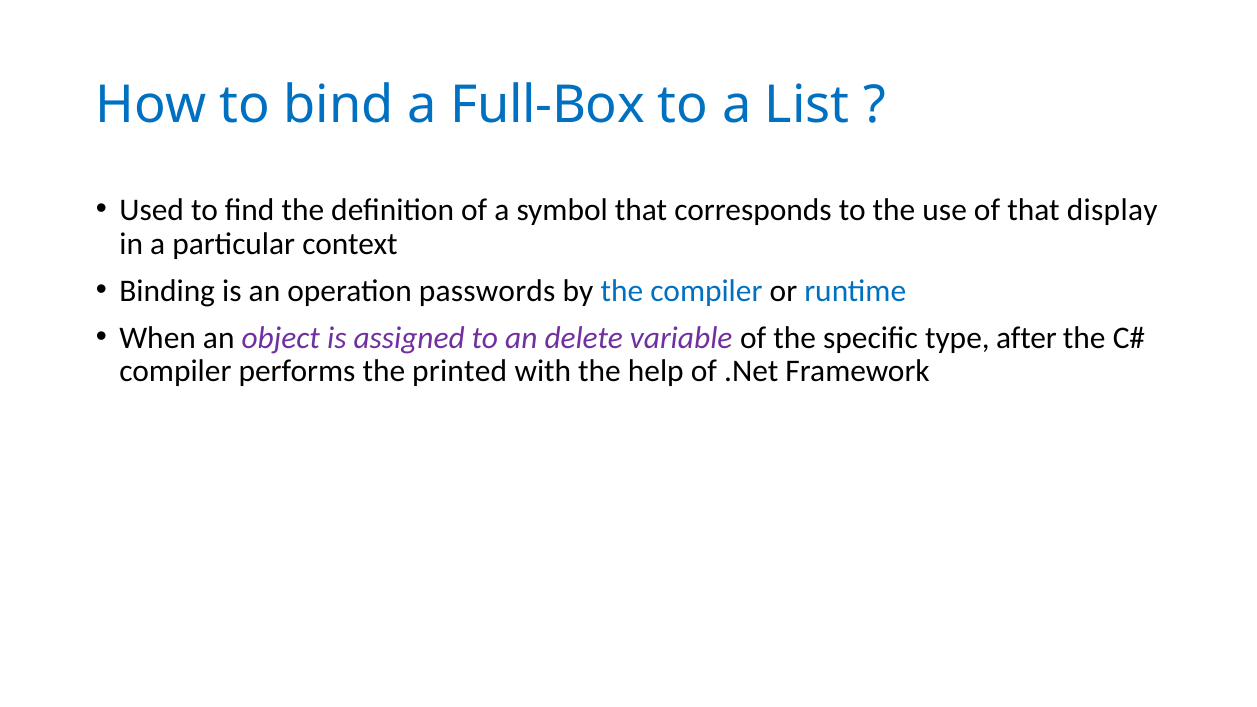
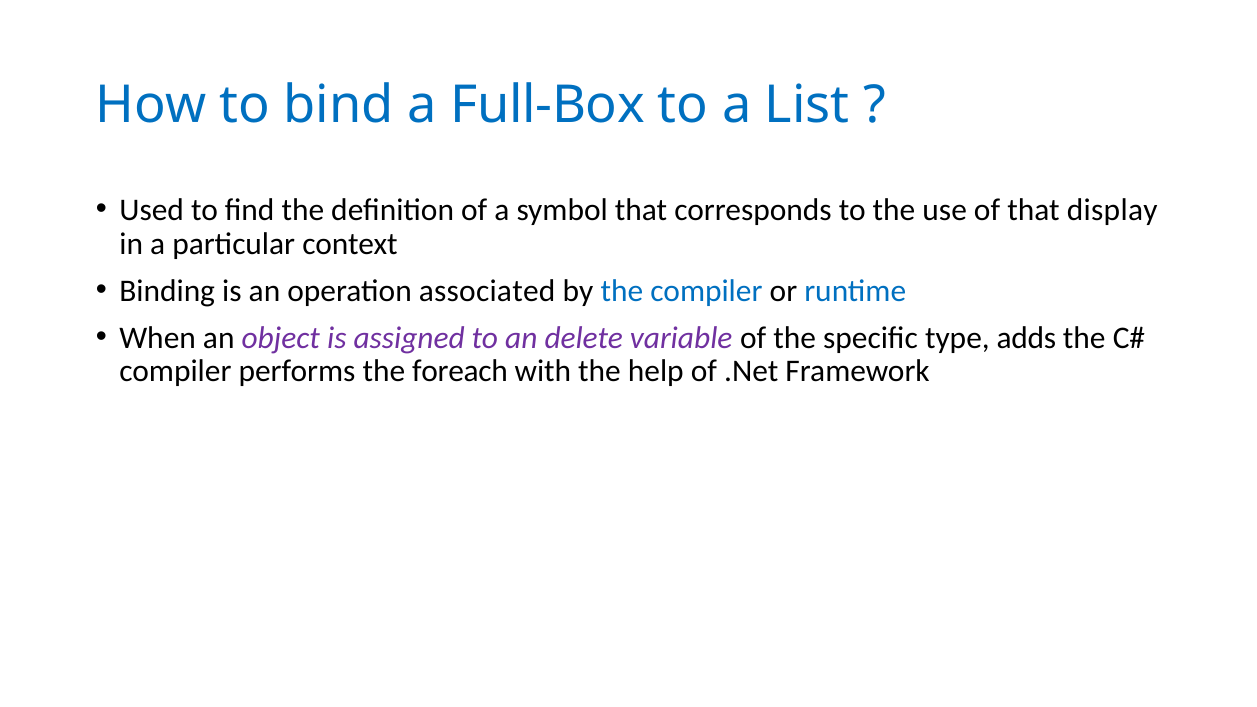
passwords: passwords -> associated
after: after -> adds
printed: printed -> foreach
